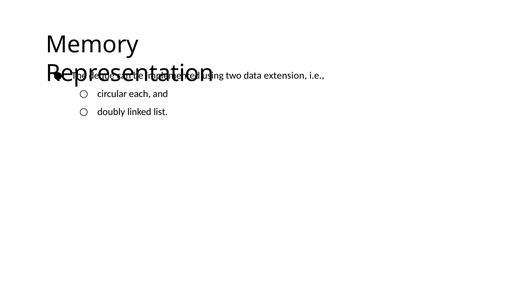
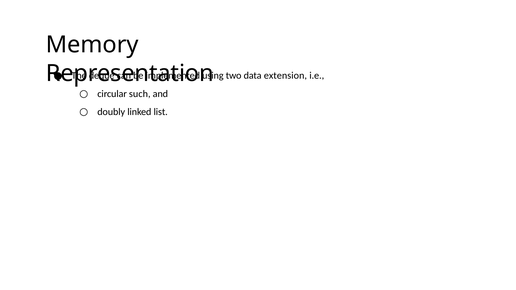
each: each -> such
